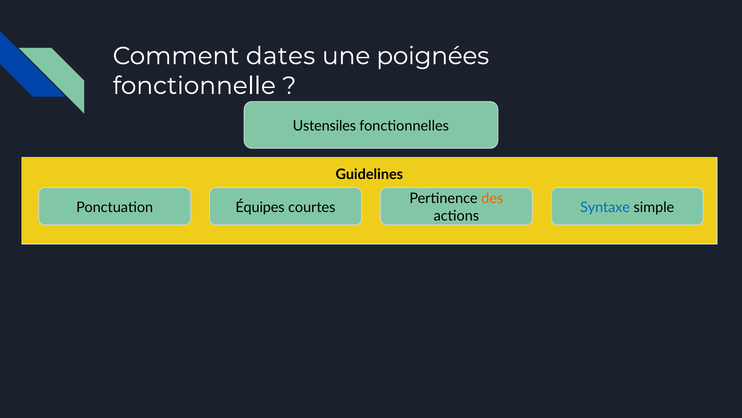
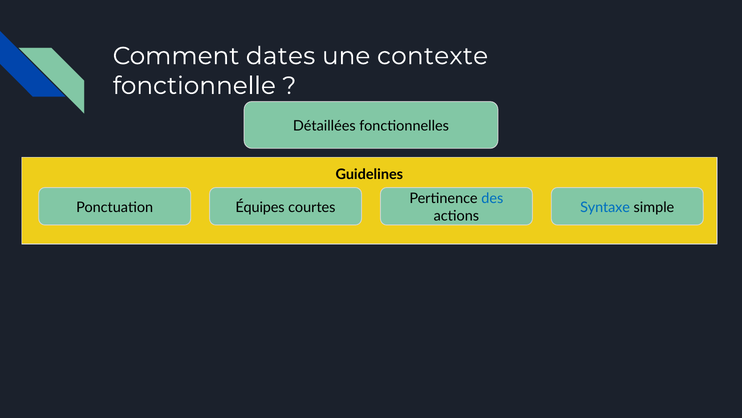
poignées: poignées -> contexte
Ustensiles: Ustensiles -> Détaillées
des colour: orange -> blue
